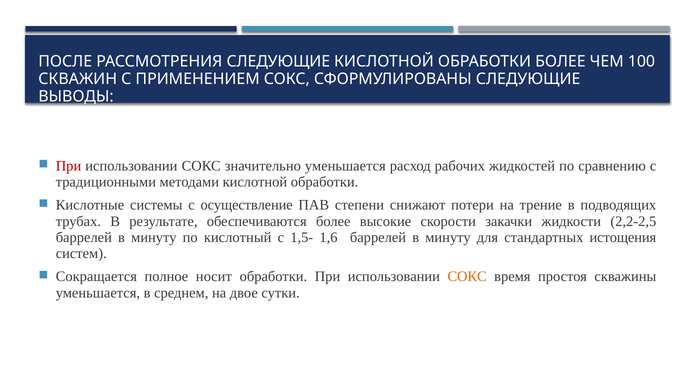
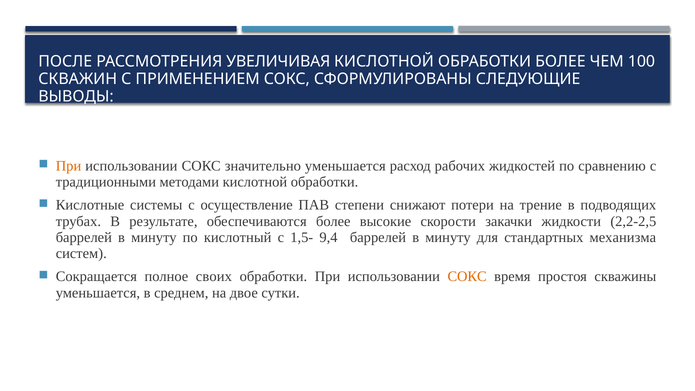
РАССМОТРЕНИЯ СЛЕДУЮЩИЕ: СЛЕДУЮЩИЕ -> УВЕЛИЧИВАЯ
При at (69, 166) colour: red -> orange
1,6: 1,6 -> 9,4
истощения: истощения -> механизма
носит: носит -> своих
